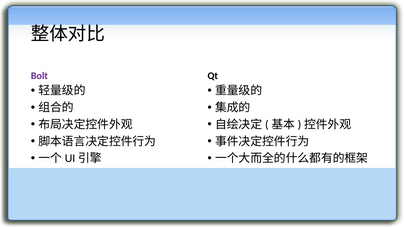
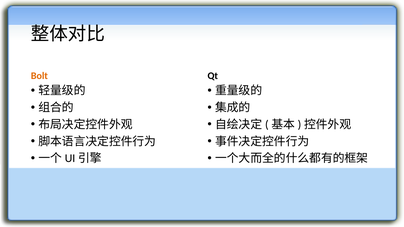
Bolt colour: purple -> orange
